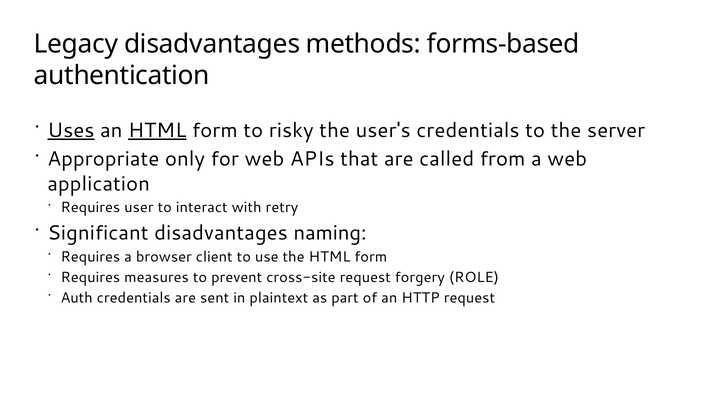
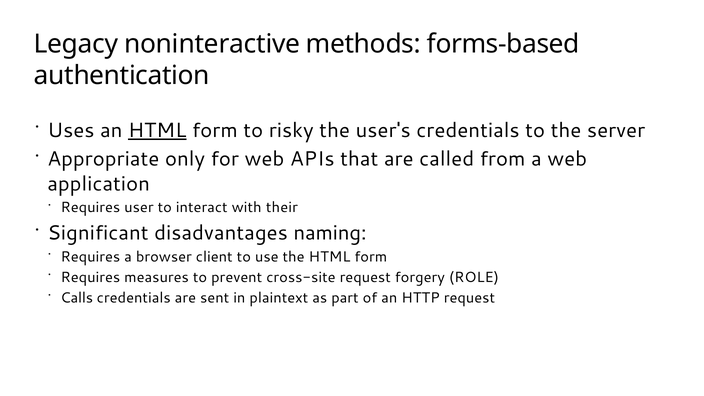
Legacy disadvantages: disadvantages -> noninteractive
Uses underline: present -> none
retry: retry -> their
Auth: Auth -> Calls
